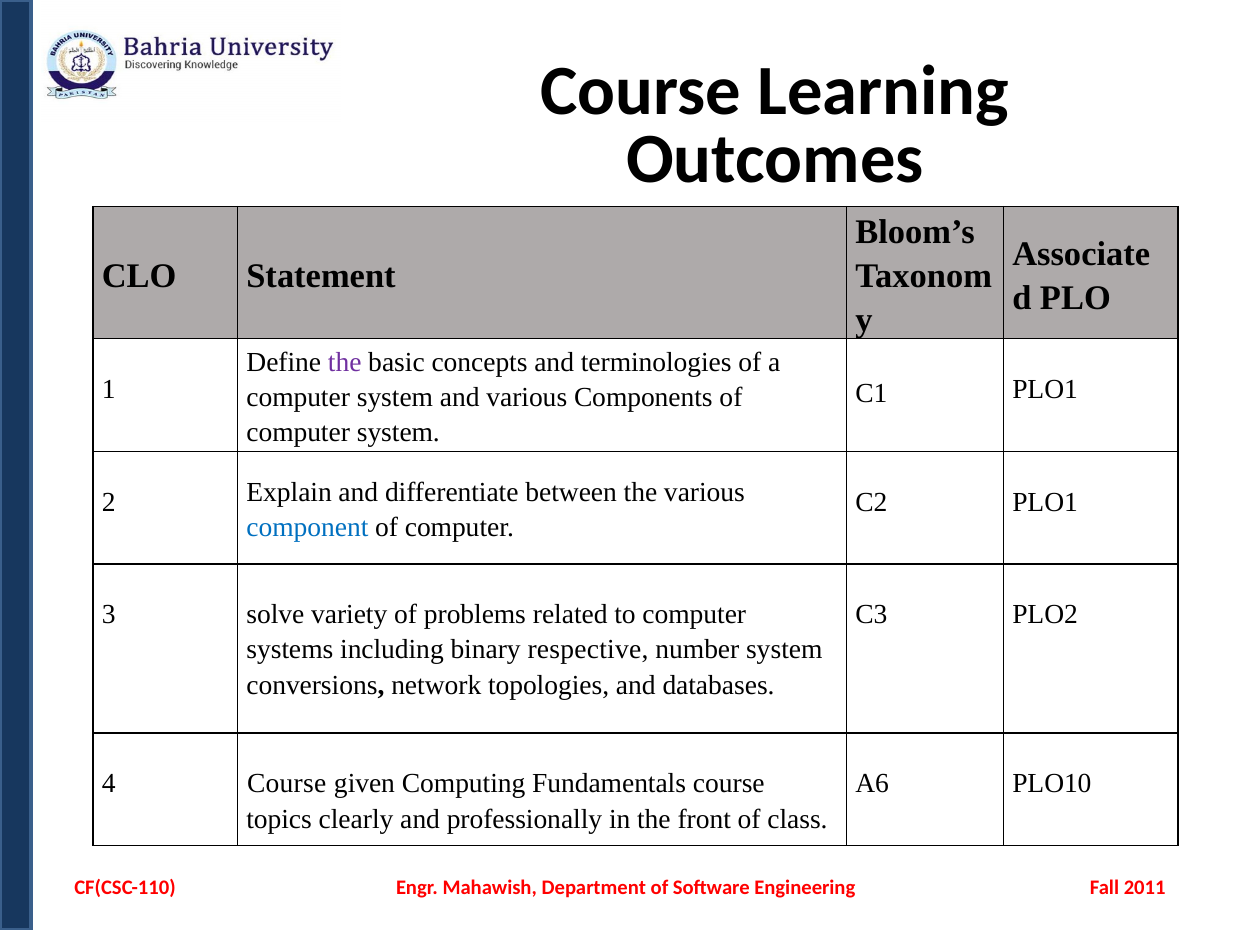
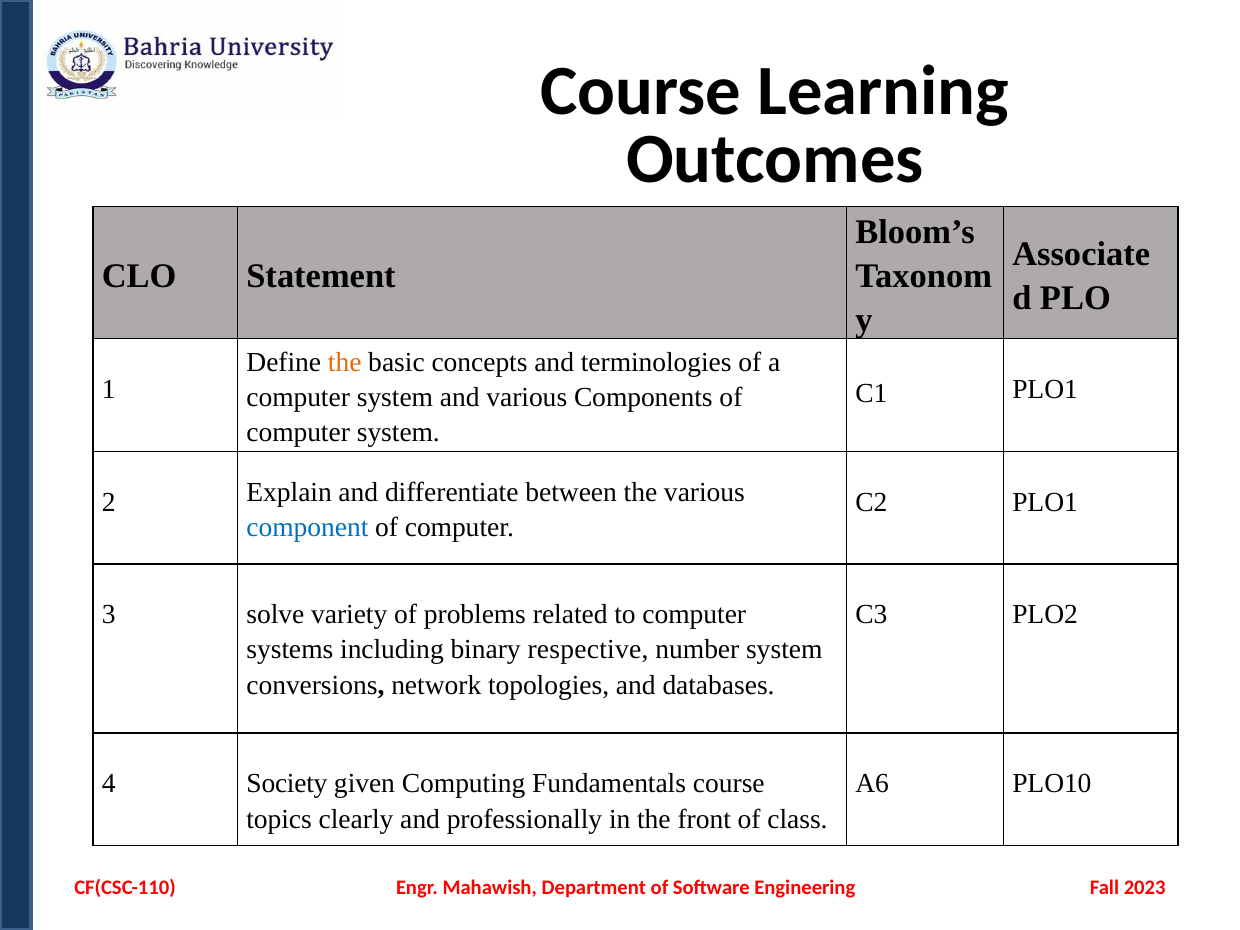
the at (345, 362) colour: purple -> orange
4 Course: Course -> Society
2011: 2011 -> 2023
